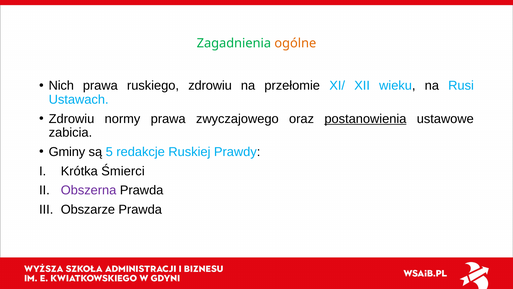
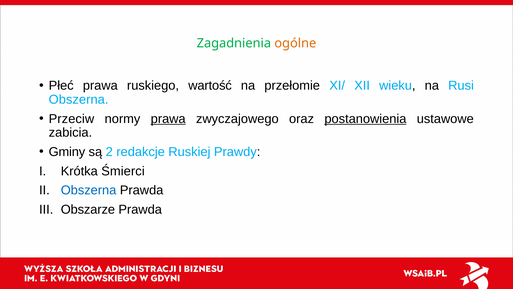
Nich: Nich -> Płeć
ruskiego zdrowiu: zdrowiu -> wartość
Ustawach at (79, 99): Ustawach -> Obszerna
Zdrowiu at (72, 119): Zdrowiu -> Przeciw
prawa at (168, 119) underline: none -> present
5: 5 -> 2
Obszerna at (89, 190) colour: purple -> blue
